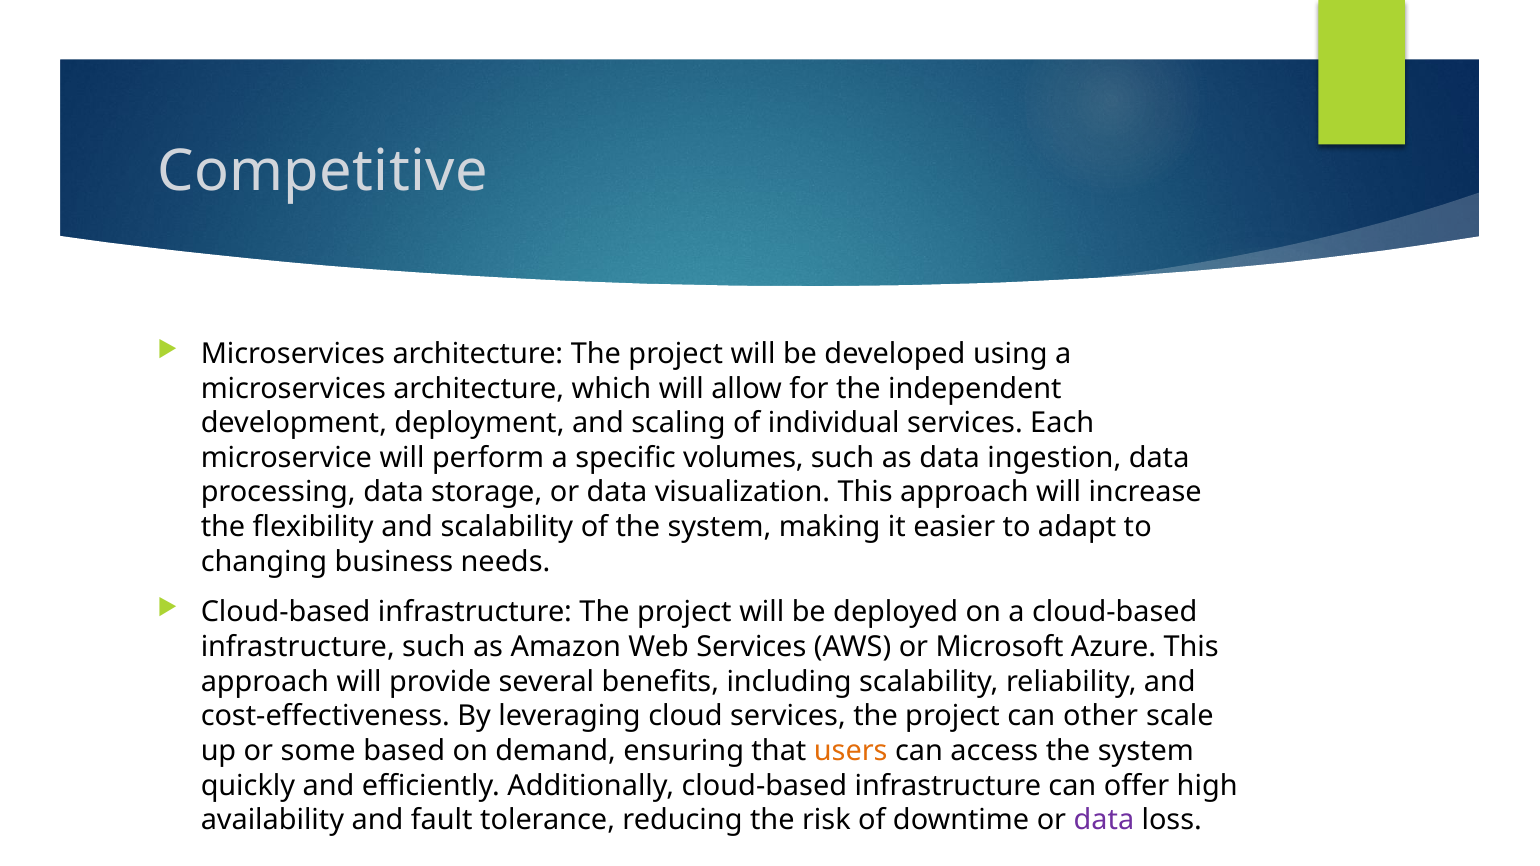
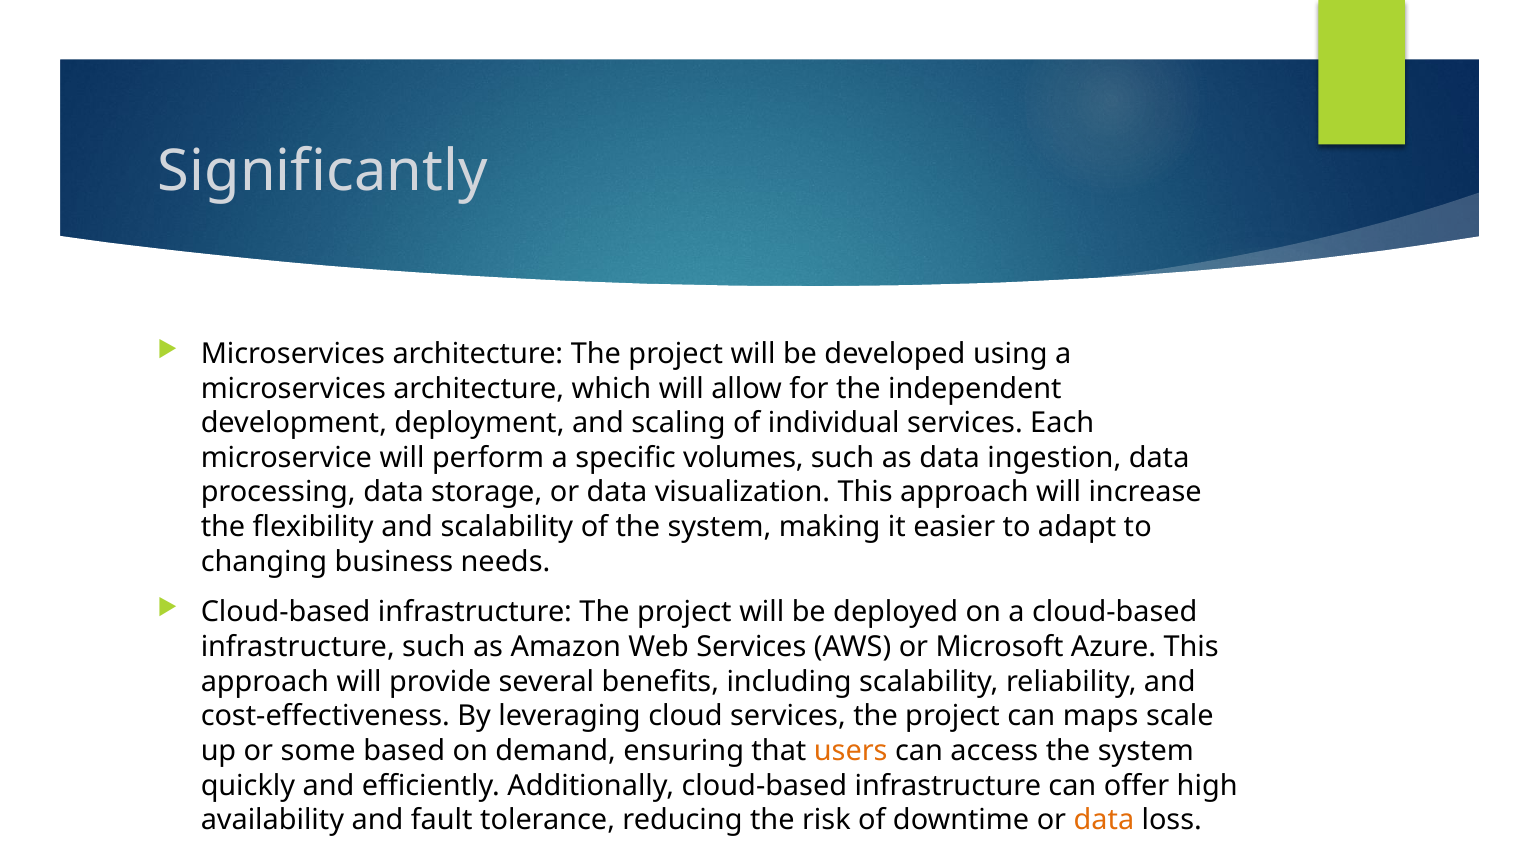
Competitive: Competitive -> Significantly
other: other -> maps
data at (1104, 820) colour: purple -> orange
